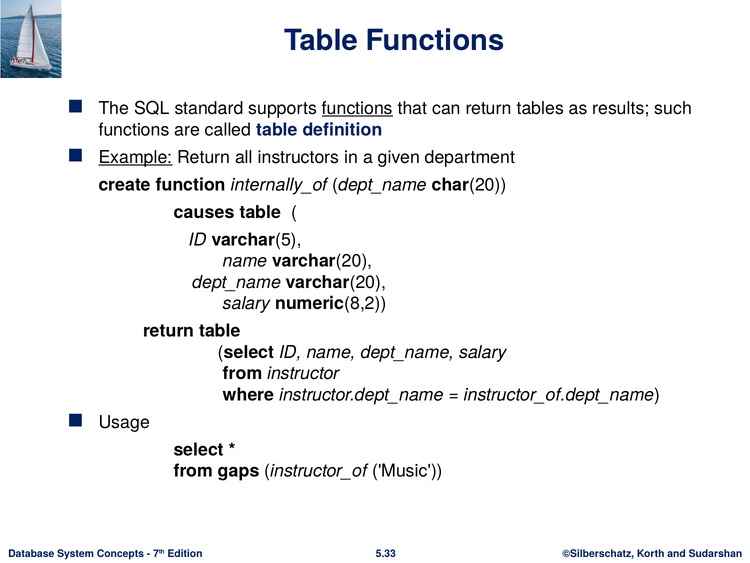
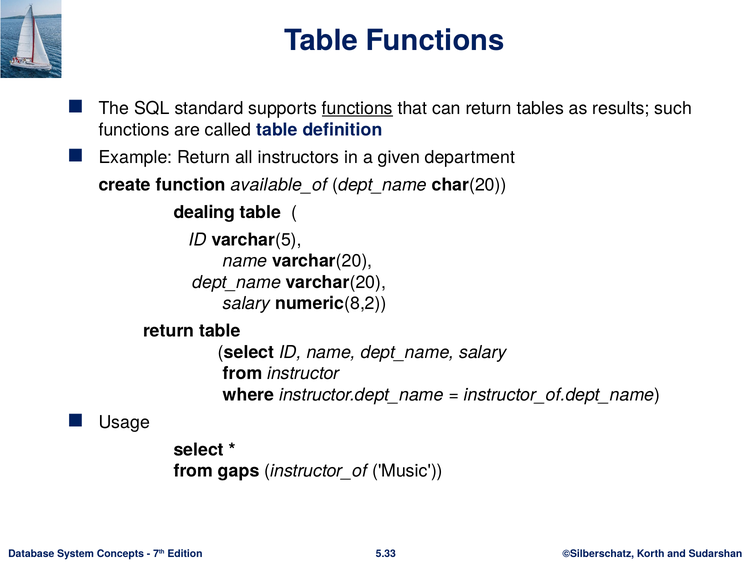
Example underline: present -> none
internally_of: internally_of -> available_of
causes: causes -> dealing
